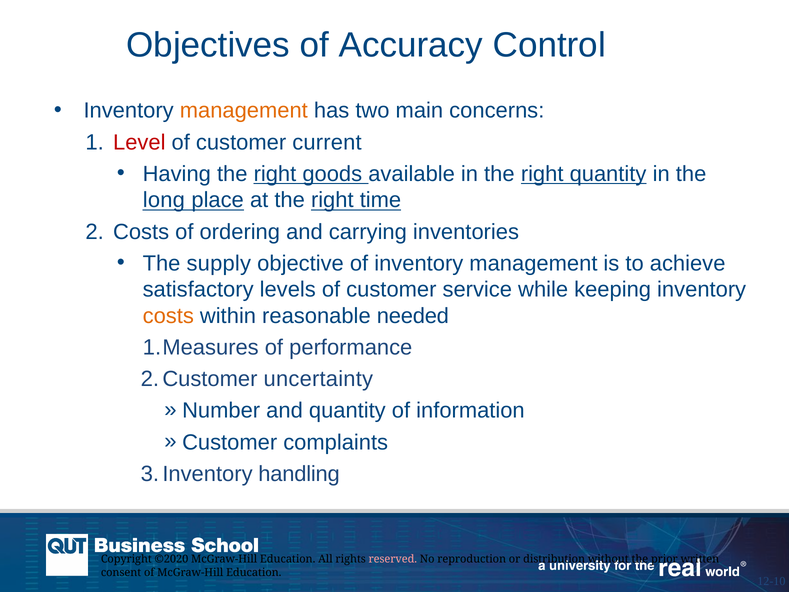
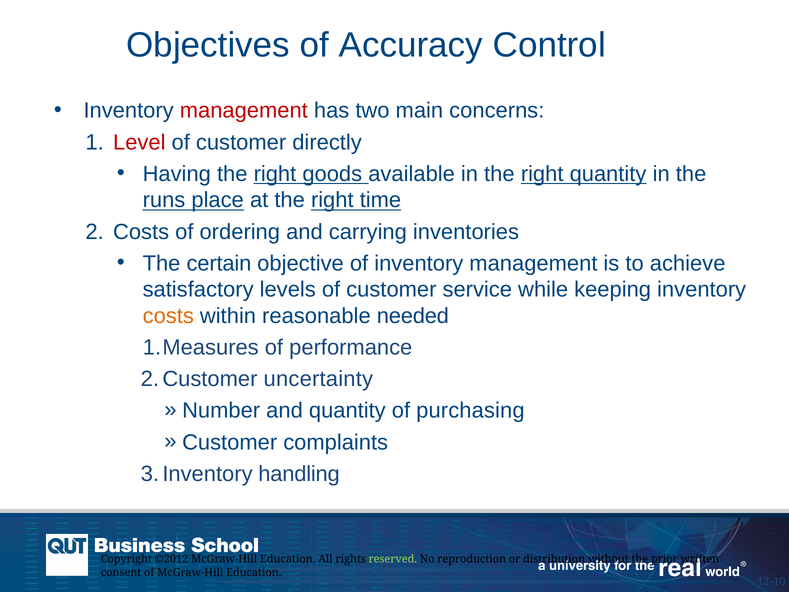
management at (244, 111) colour: orange -> red
current: current -> directly
long: long -> runs
supply: supply -> certain
information: information -> purchasing
©2020: ©2020 -> ©2012
reserved colour: pink -> light green
